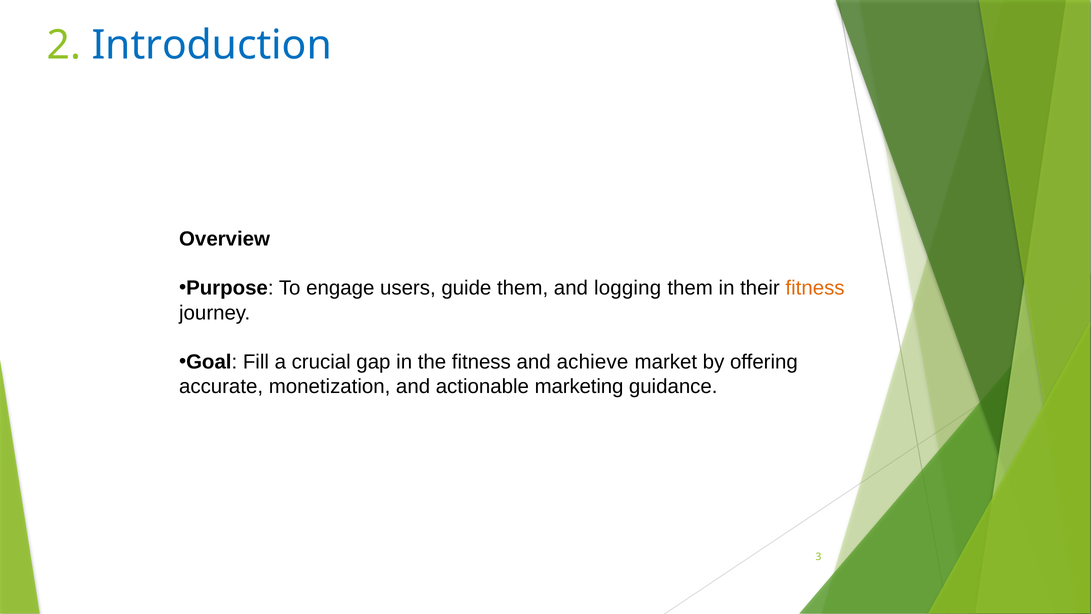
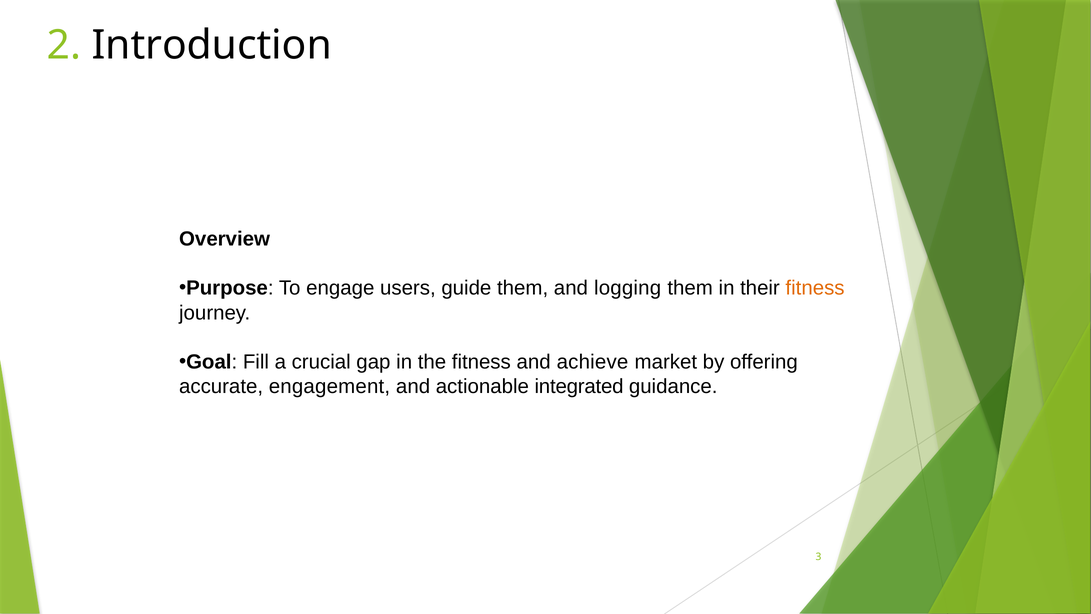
Introduction colour: blue -> black
monetization: monetization -> engagement
marketing: marketing -> integrated
